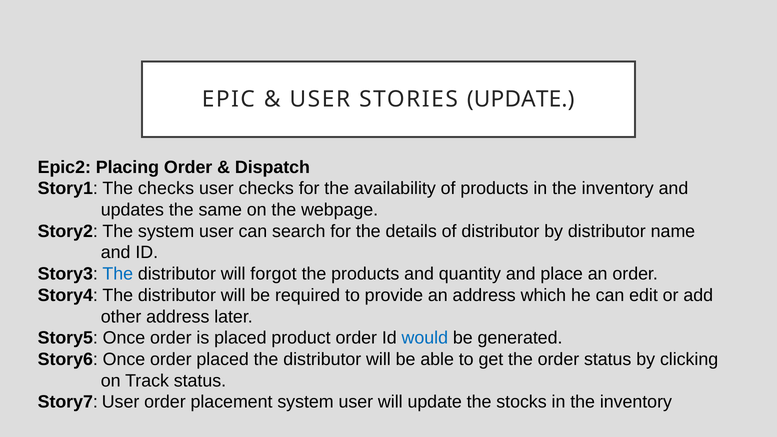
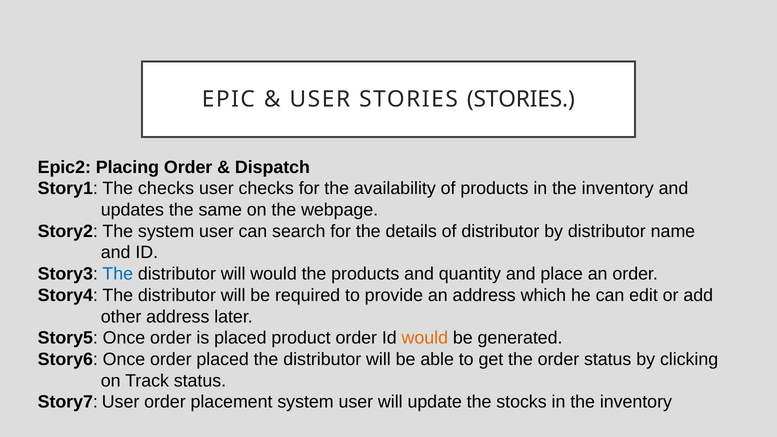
STORIES UPDATE: UPDATE -> STORIES
will forgot: forgot -> would
would at (425, 338) colour: blue -> orange
